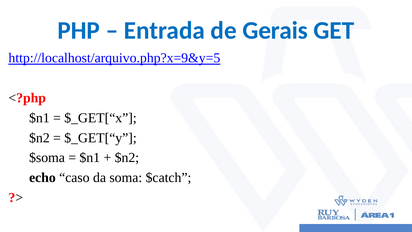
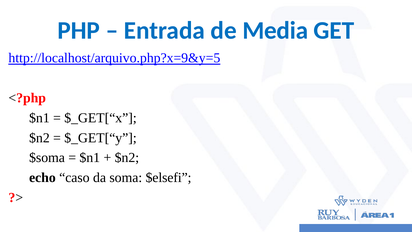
Gerais: Gerais -> Media
$catch: $catch -> $elsefi
